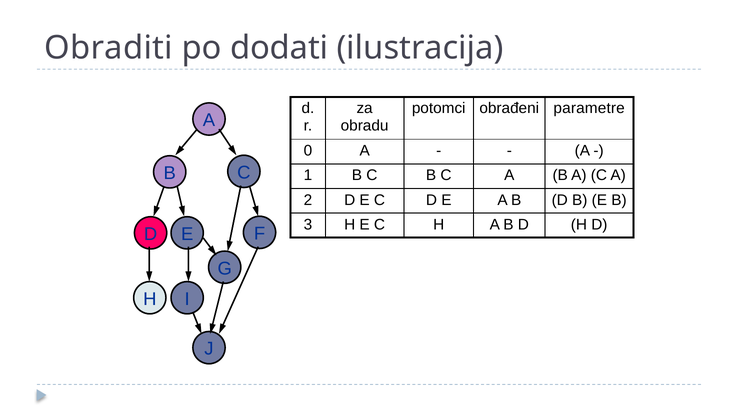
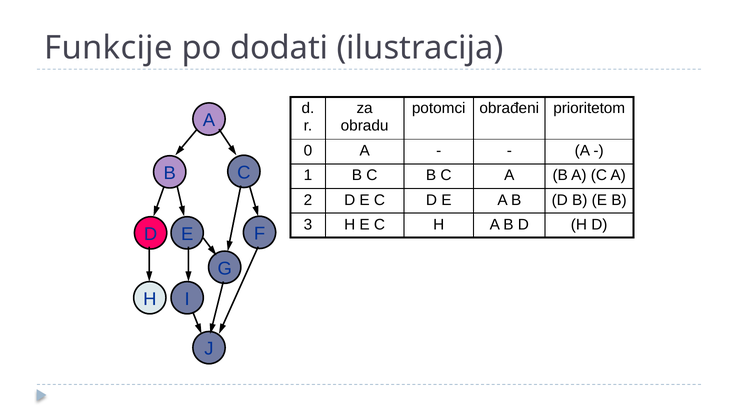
Obraditi: Obraditi -> Funkcije
parametre: parametre -> prioritetom
